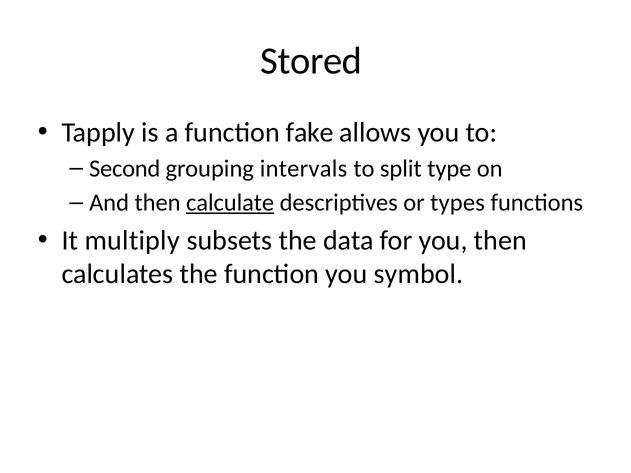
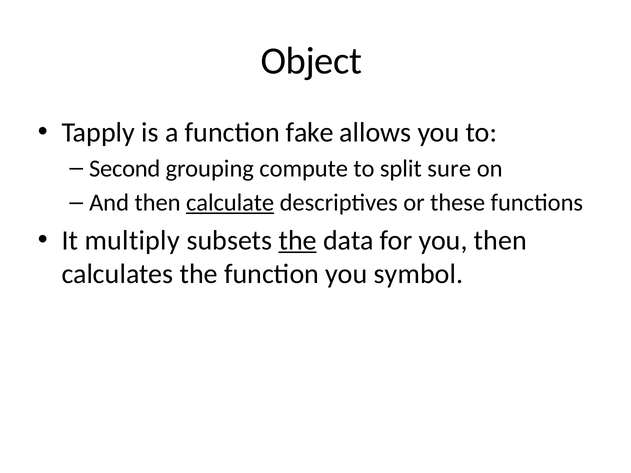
Stored: Stored -> Object
intervals: intervals -> compute
type: type -> sure
types: types -> these
the at (298, 240) underline: none -> present
